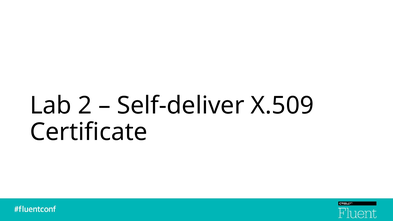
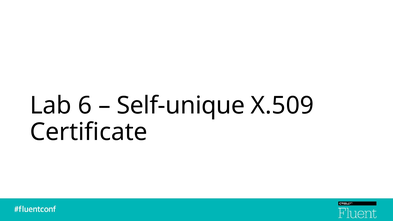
2: 2 -> 6
Self-deliver: Self-deliver -> Self-unique
